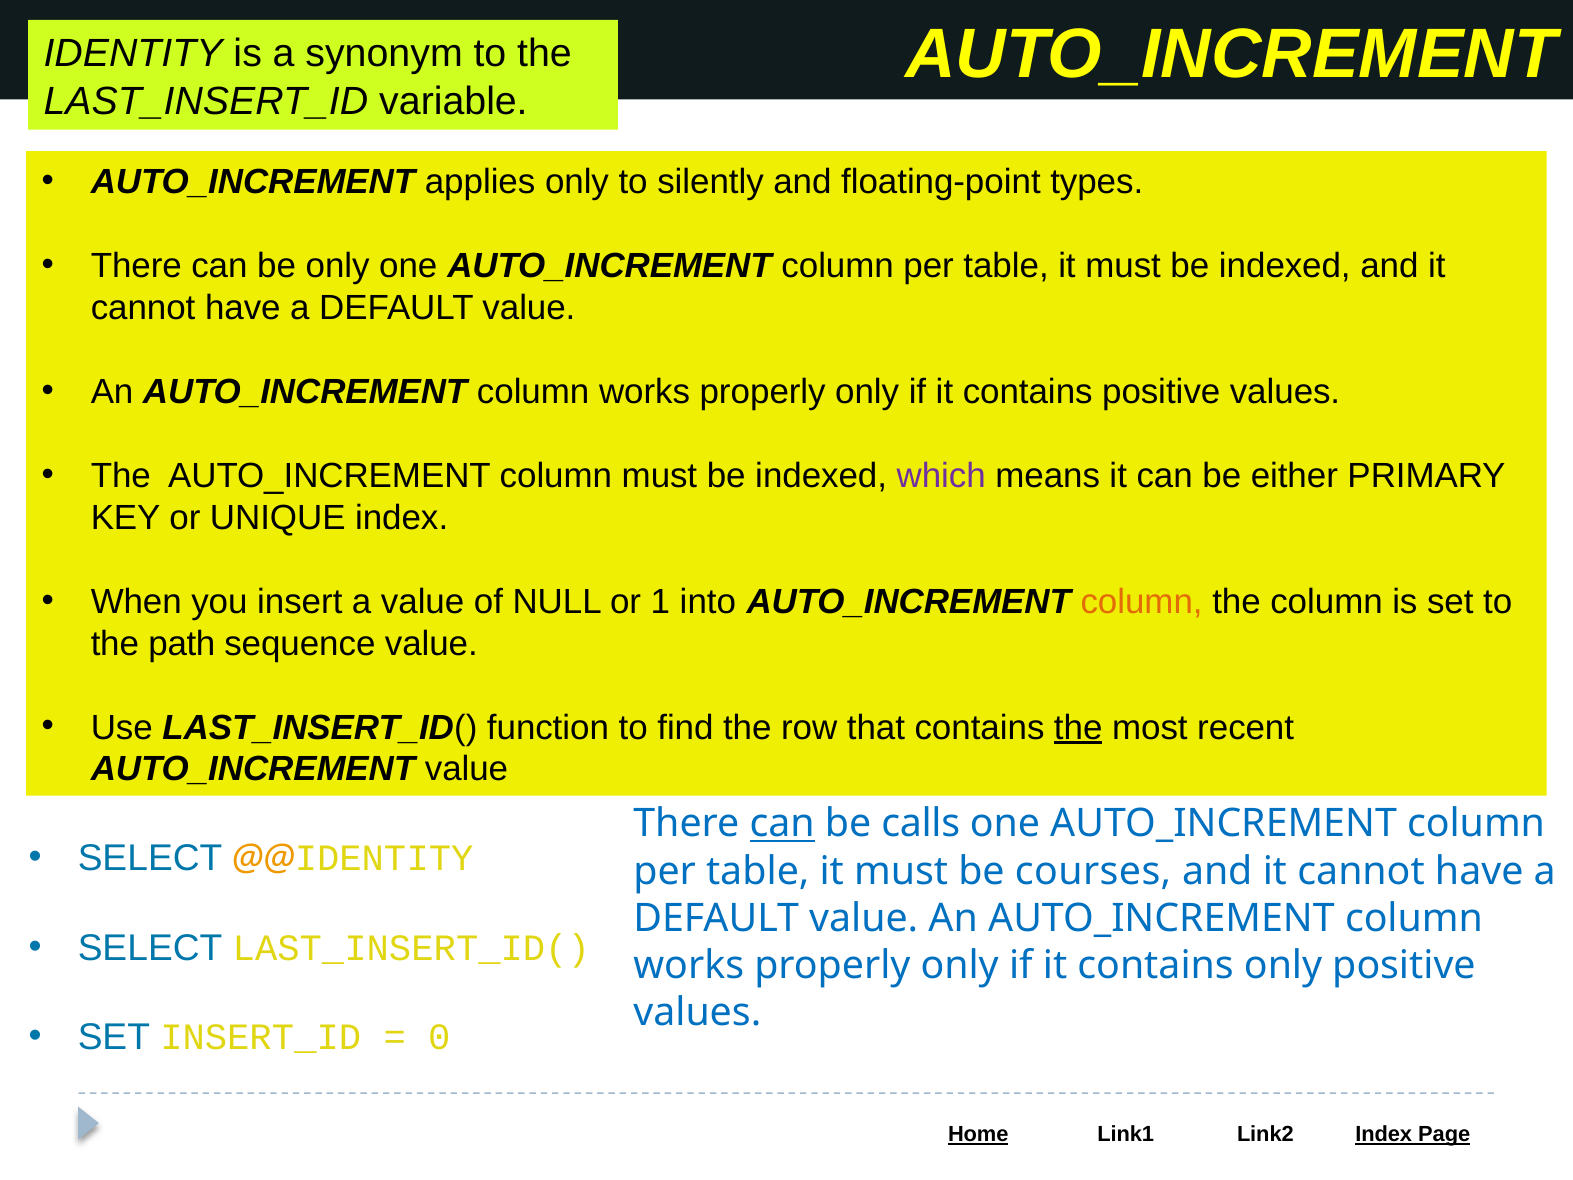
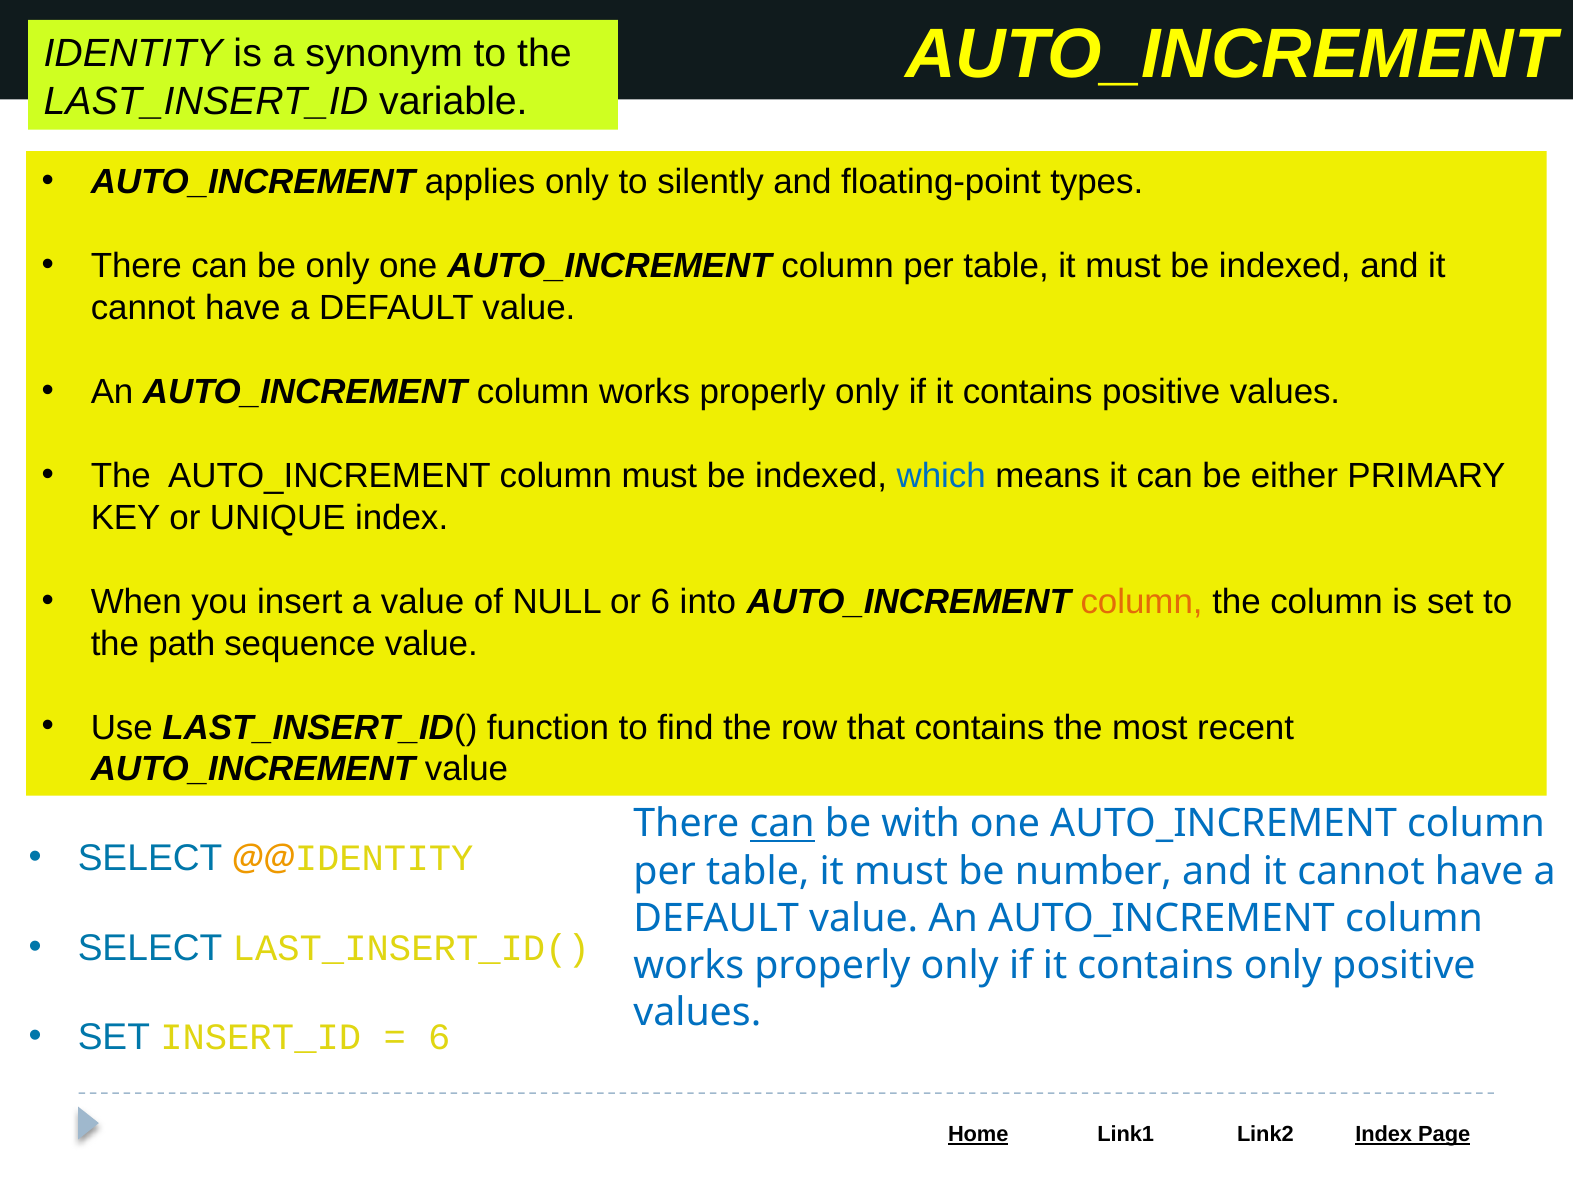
which colour: purple -> blue
or 1: 1 -> 6
the at (1078, 727) underline: present -> none
calls: calls -> with
courses: courses -> number
0 at (439, 1037): 0 -> 6
